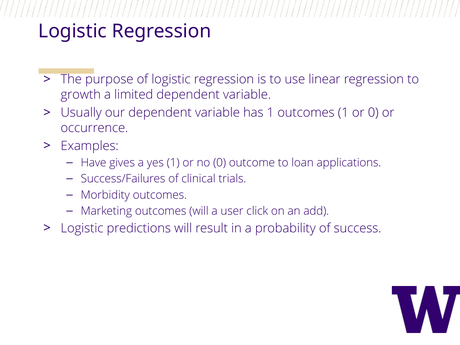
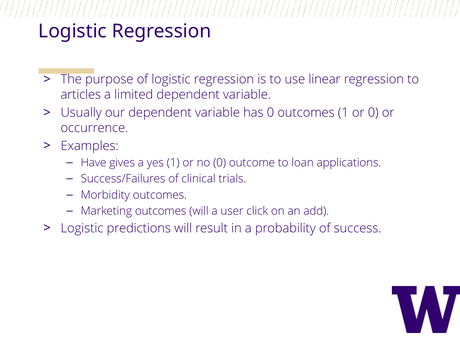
growth: growth -> articles
has 1: 1 -> 0
